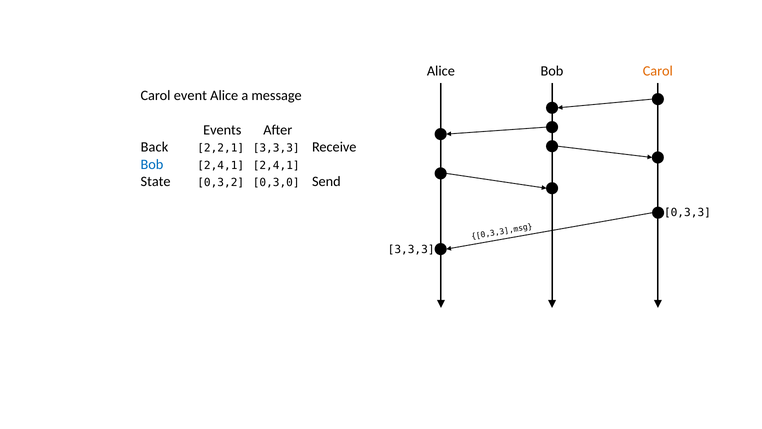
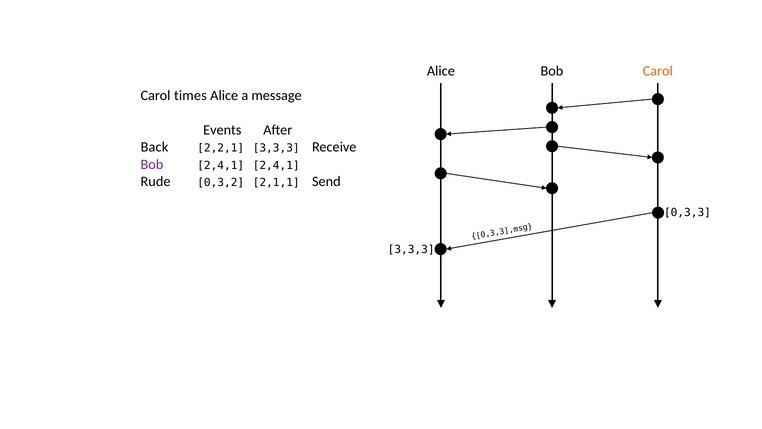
event: event -> times
Bob at (152, 164) colour: blue -> purple
State: State -> Rude
0,3,0: 0,3,0 -> 2,1,1
